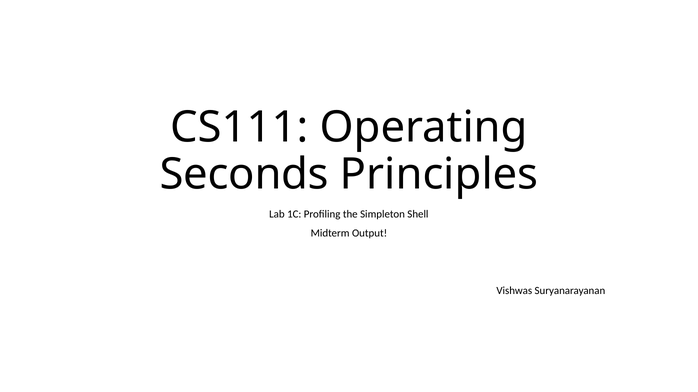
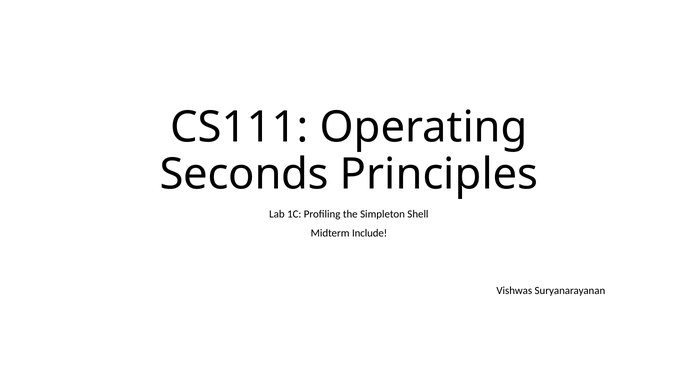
Output: Output -> Include
